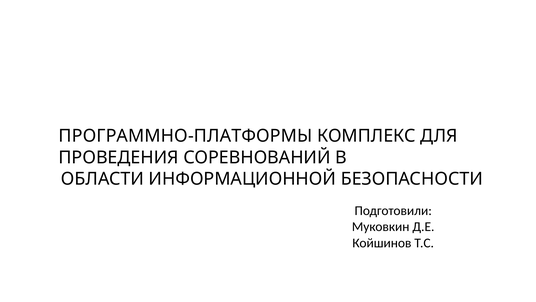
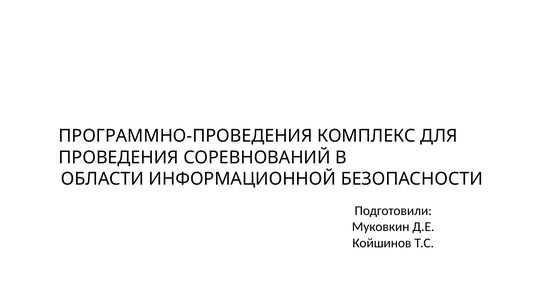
ПРОГРАММНО-ПЛАТФОРМЫ: ПРОГРАММНО-ПЛАТФОРМЫ -> ПРОГРАММНО-ПРОВЕДЕНИЯ
